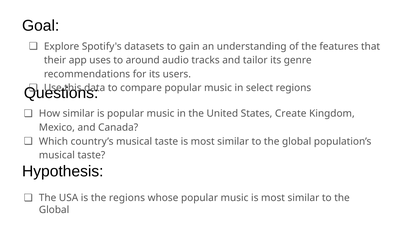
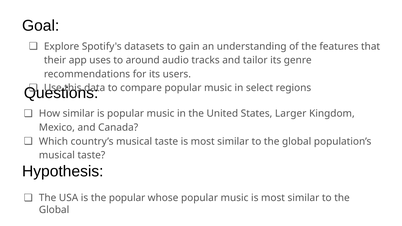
Create: Create -> Larger
the regions: regions -> popular
